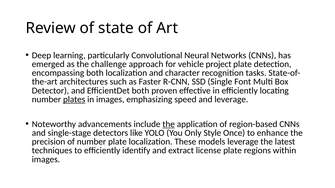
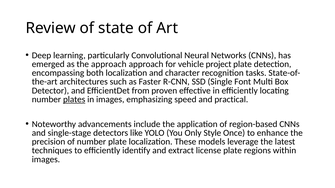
the challenge: challenge -> approach
EfficientDet both: both -> from
and leverage: leverage -> practical
the at (169, 124) underline: present -> none
